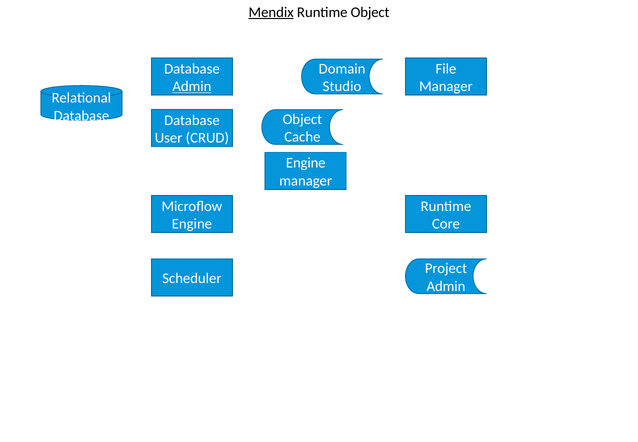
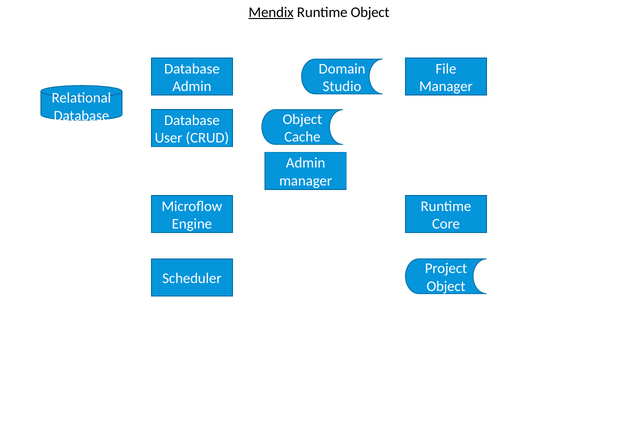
Admin at (192, 86) underline: present -> none
Engine at (306, 163): Engine -> Admin
Admin at (446, 286): Admin -> Object
